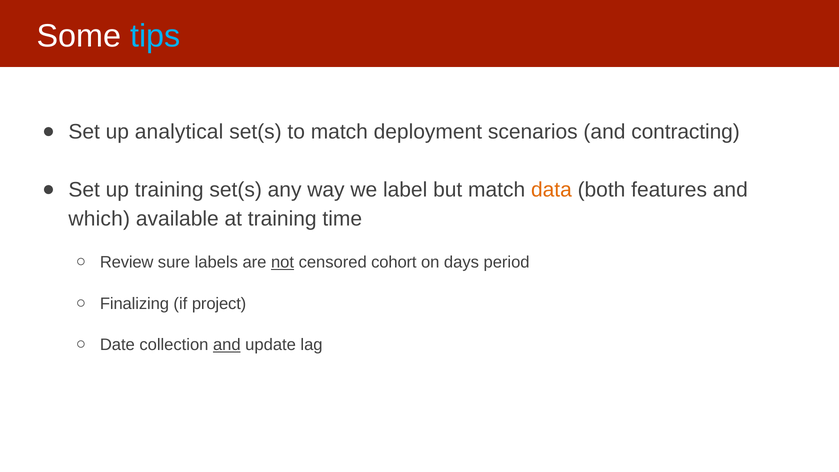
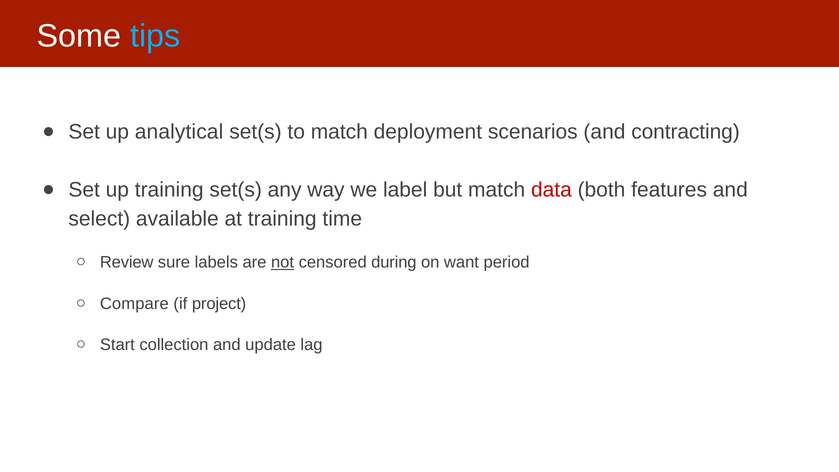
data colour: orange -> red
which: which -> select
cohort: cohort -> during
days: days -> want
Finalizing: Finalizing -> Compare
Date: Date -> Start
and at (227, 345) underline: present -> none
